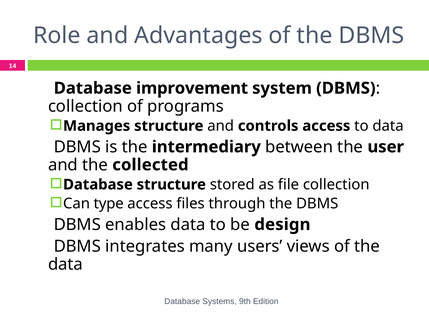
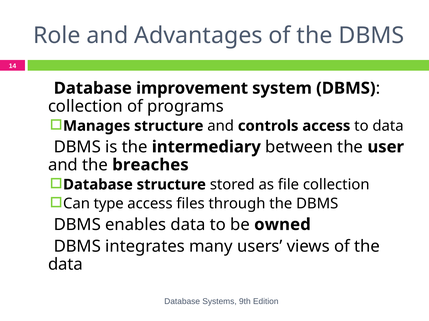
collected: collected -> breaches
design: design -> owned
